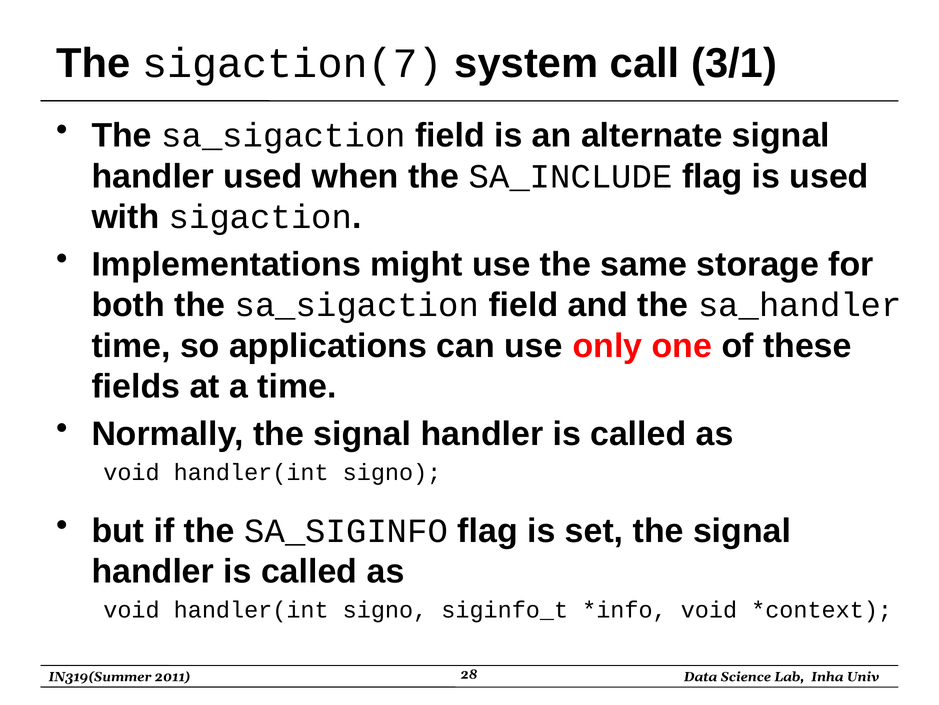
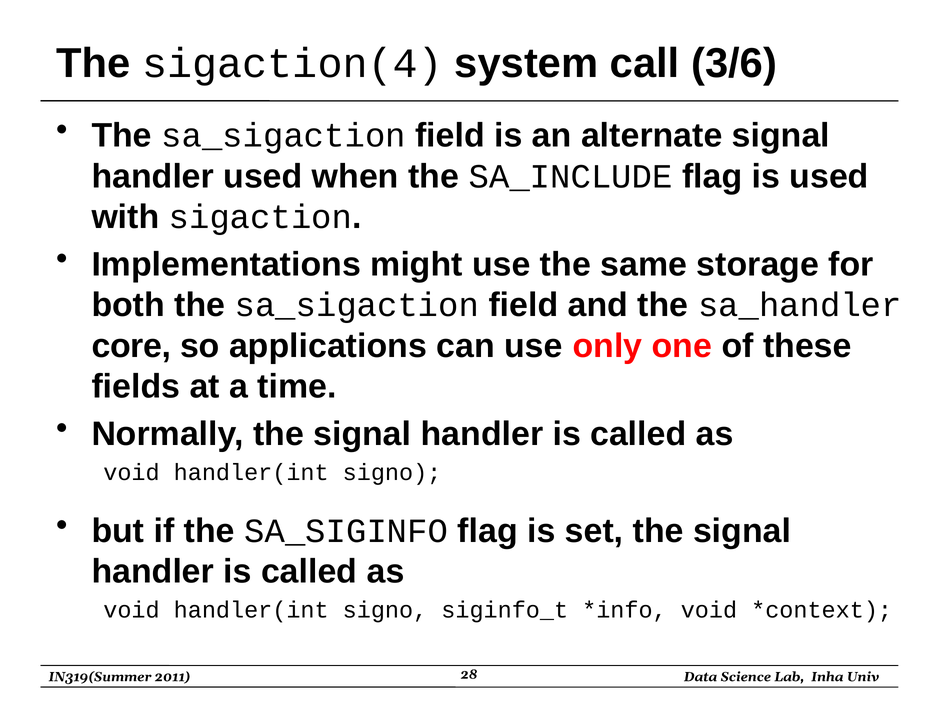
sigaction(7: sigaction(7 -> sigaction(4
3/1: 3/1 -> 3/6
time at (131, 346): time -> core
